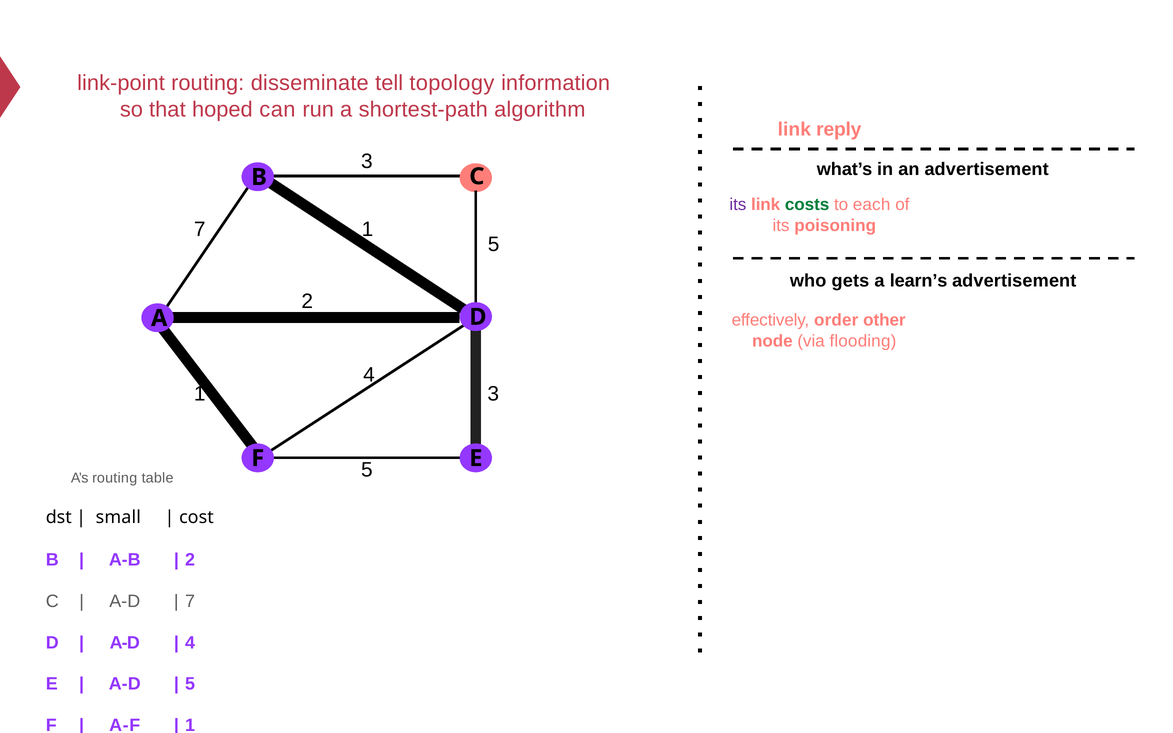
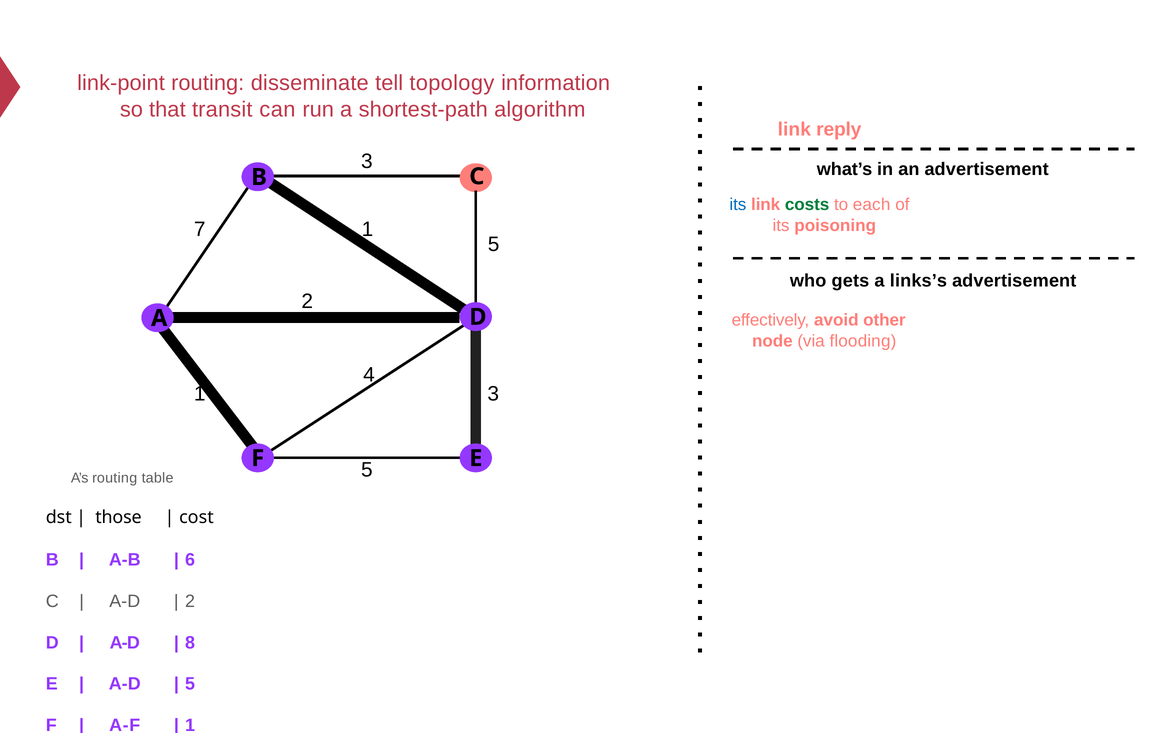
hoped: hoped -> transit
its at (738, 205) colour: purple -> blue
learn’s: learn’s -> links’s
order: order -> avoid
small: small -> those
2 at (190, 560): 2 -> 6
7 at (190, 601): 7 -> 2
4 at (190, 643): 4 -> 8
